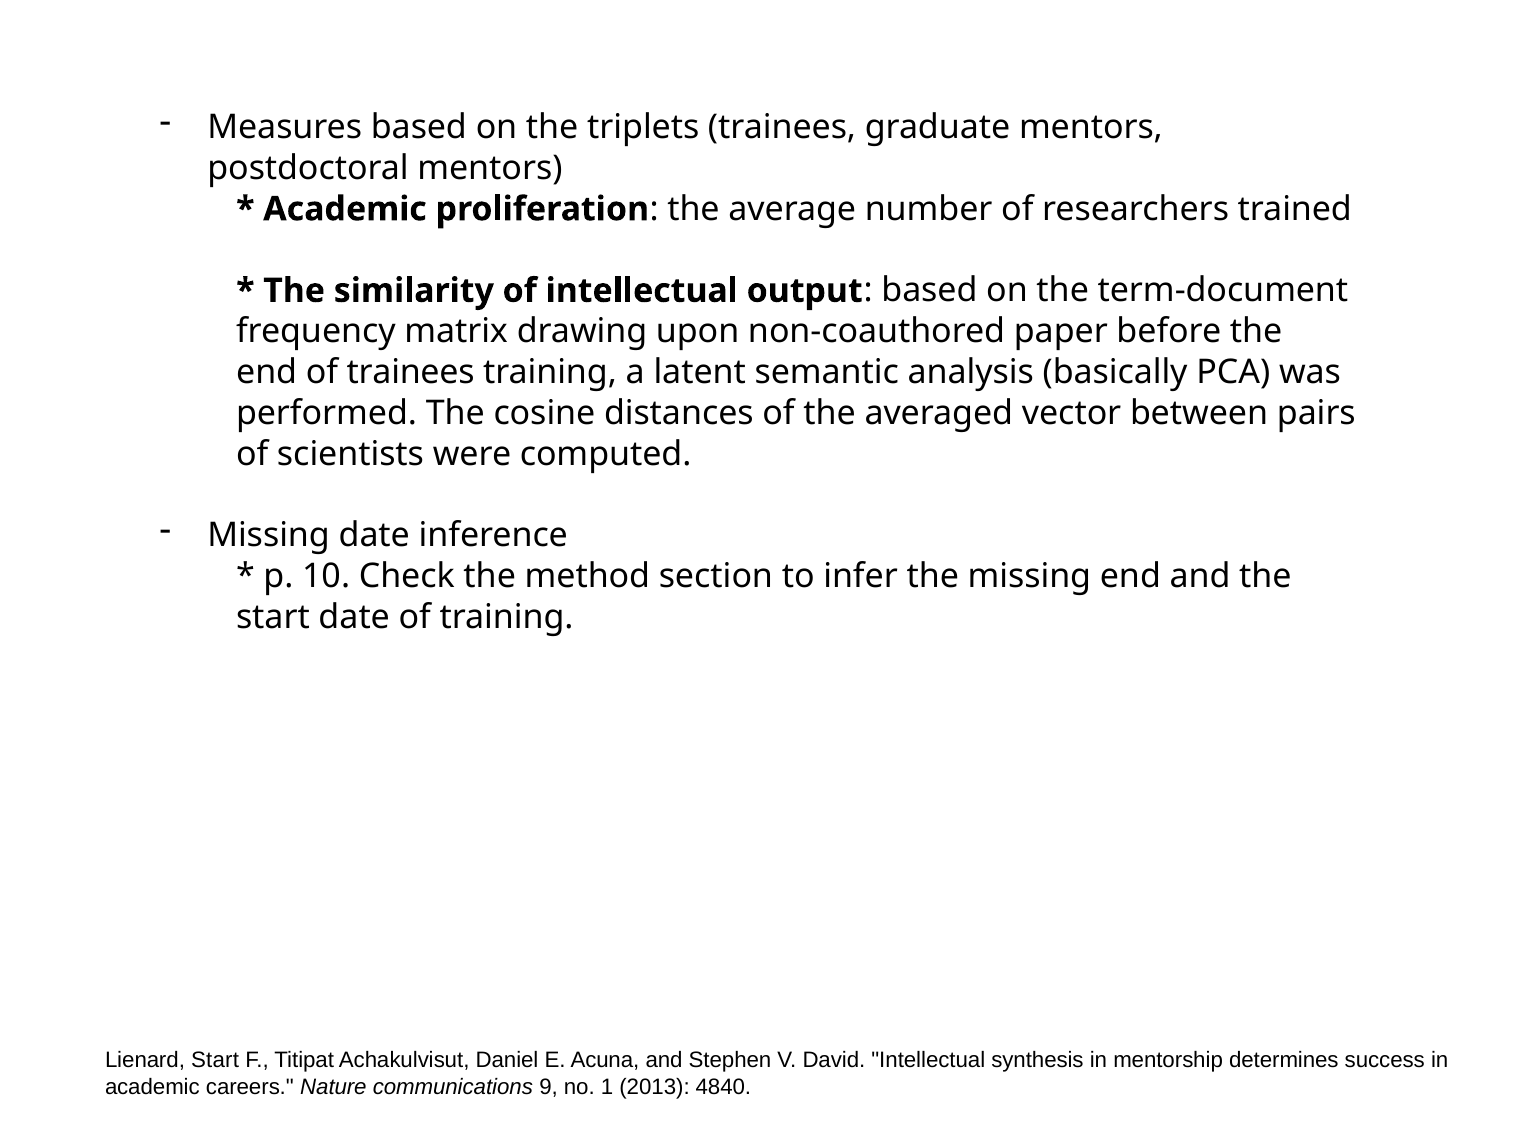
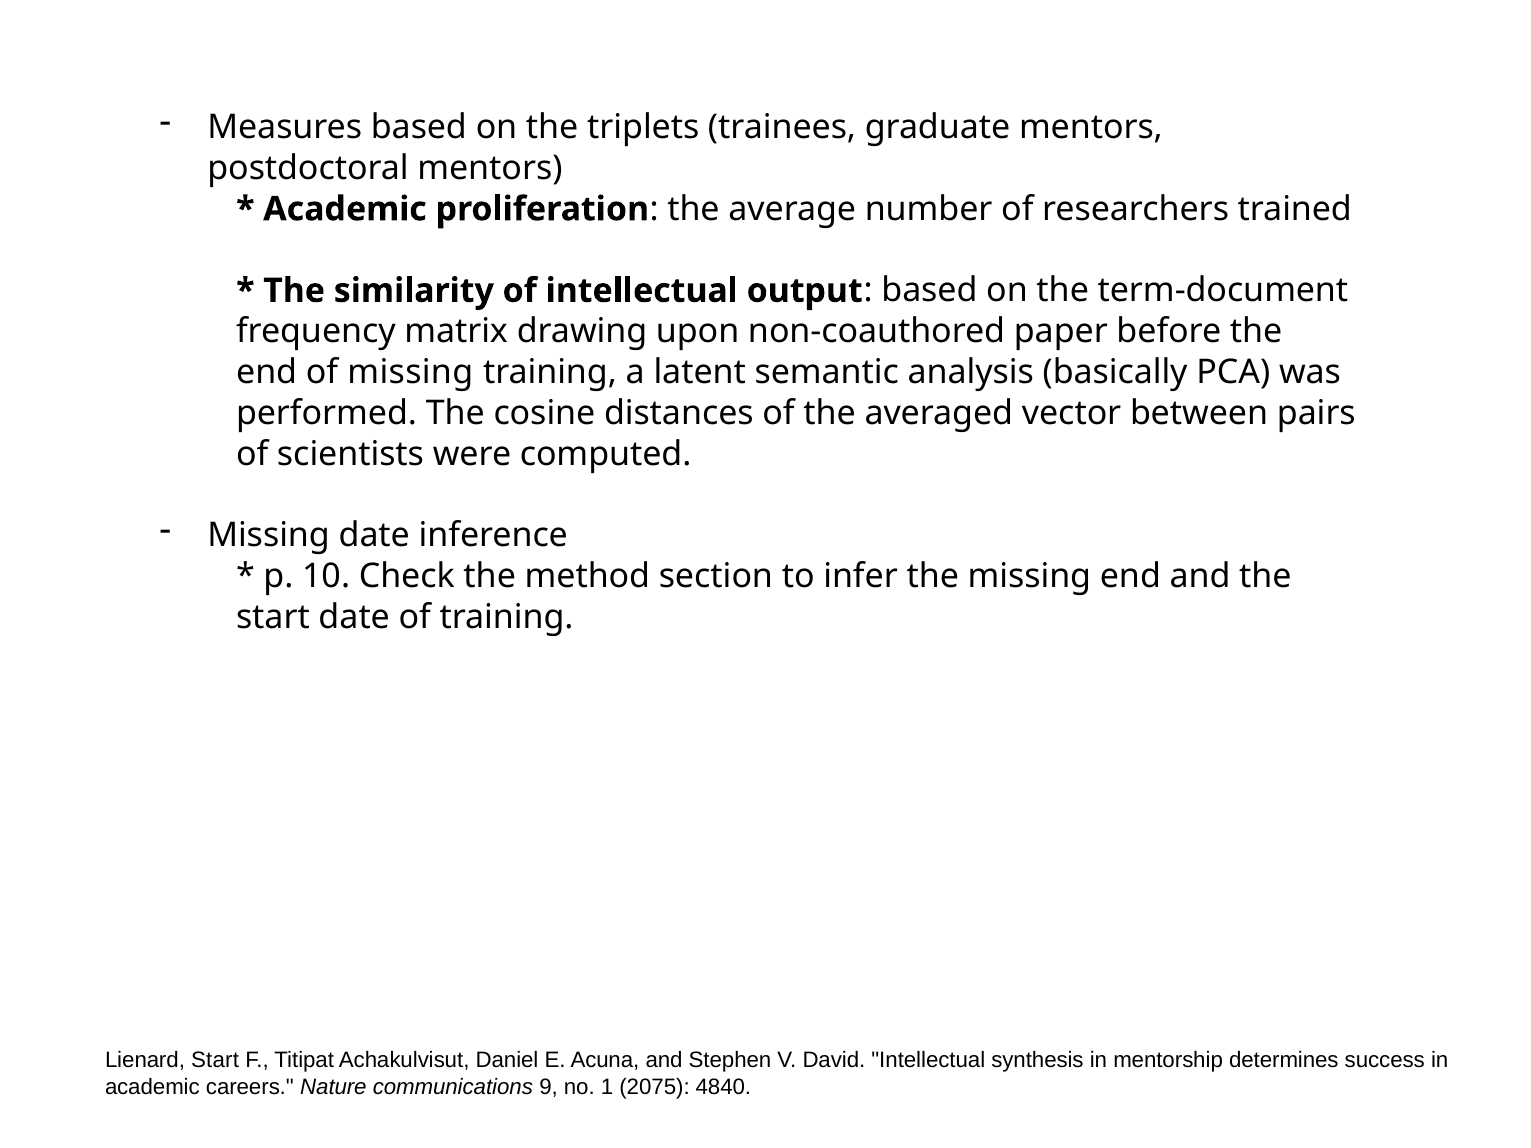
of trainees: trainees -> missing
2013: 2013 -> 2075
